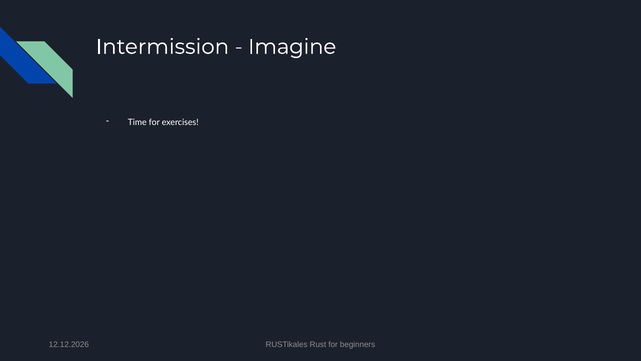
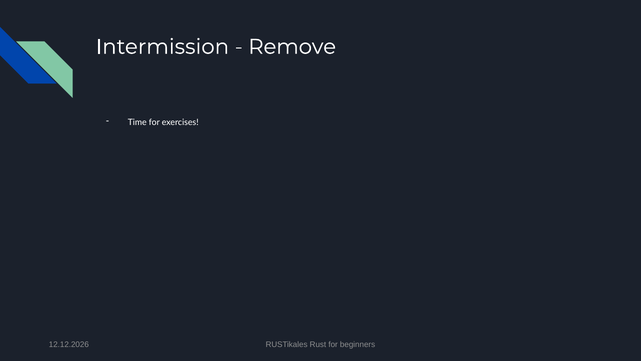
Imagine: Imagine -> Remove
